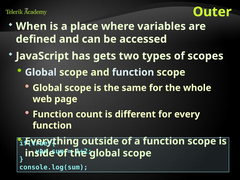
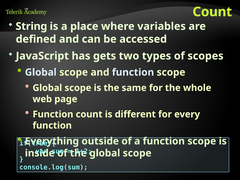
Outer at (212, 12): Outer -> Count
When: When -> String
